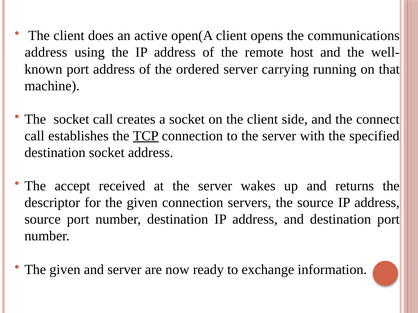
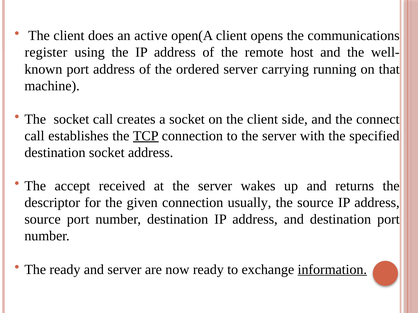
address at (46, 52): address -> register
servers: servers -> usually
given at (65, 270): given -> ready
information underline: none -> present
